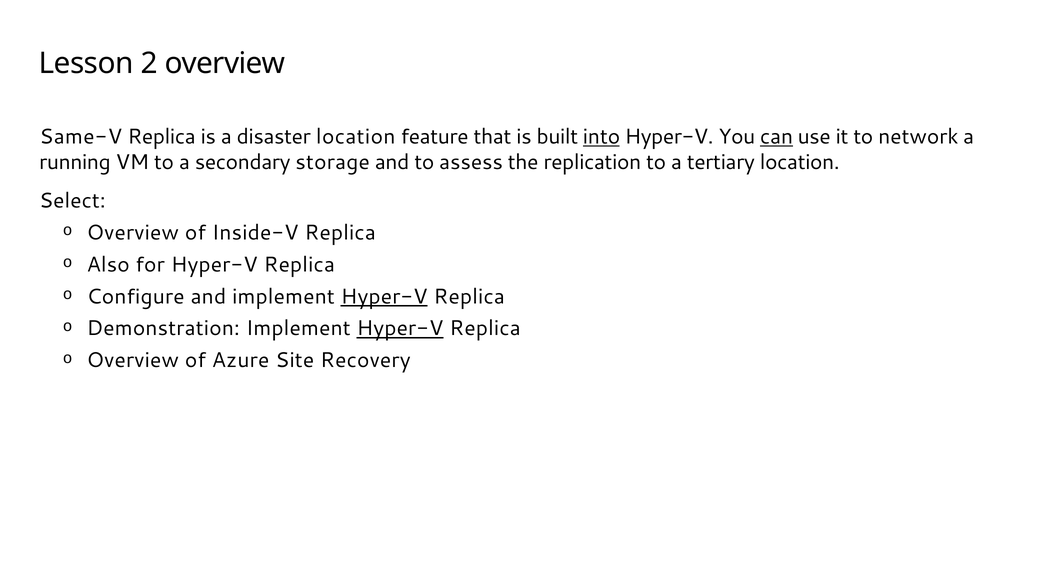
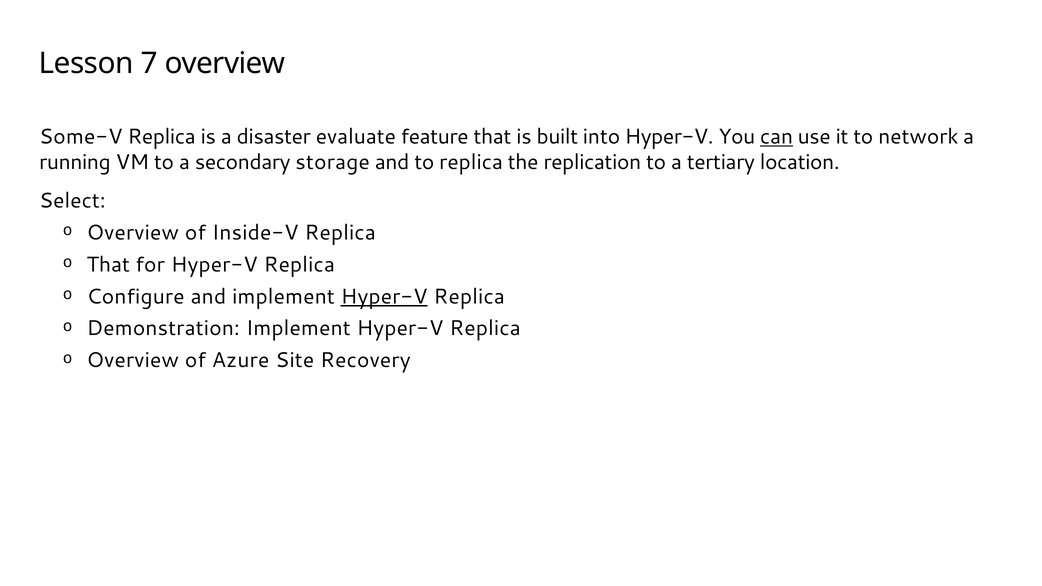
2: 2 -> 7
Same-V: Same-V -> Some-V
disaster location: location -> evaluate
into underline: present -> none
to assess: assess -> replica
Also at (108, 265): Also -> That
Hyper-V at (400, 328) underline: present -> none
